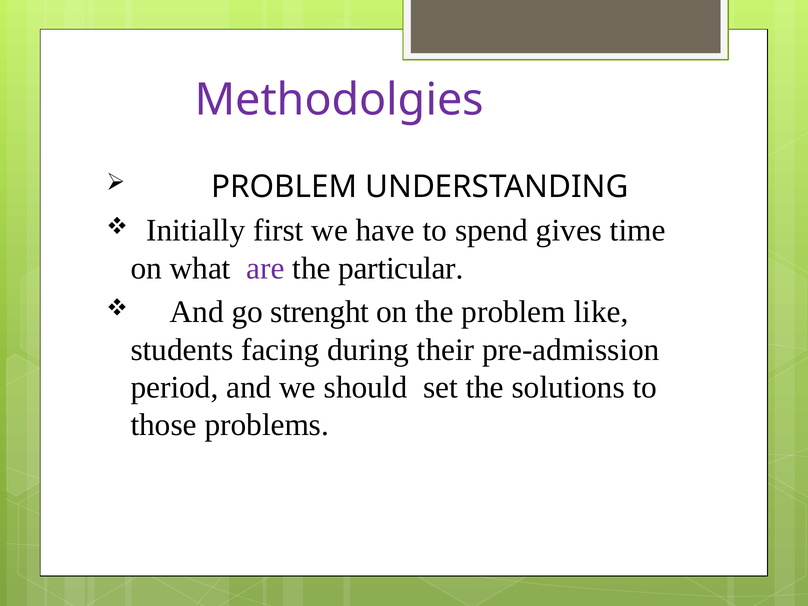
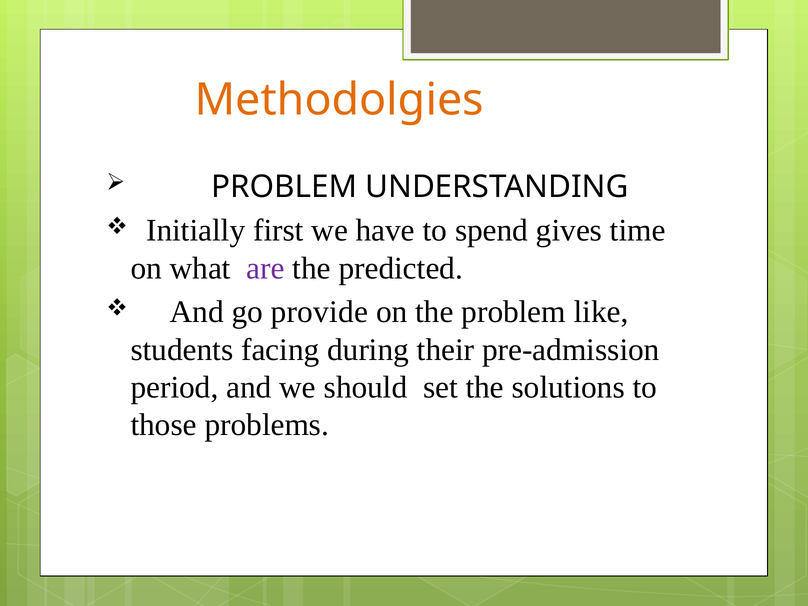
Methodolgies colour: purple -> orange
particular: particular -> predicted
strenght: strenght -> provide
